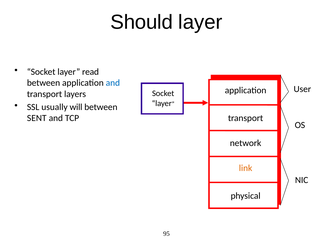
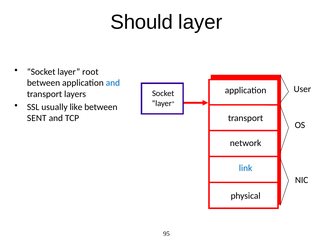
read: read -> root
will: will -> like
link colour: orange -> blue
